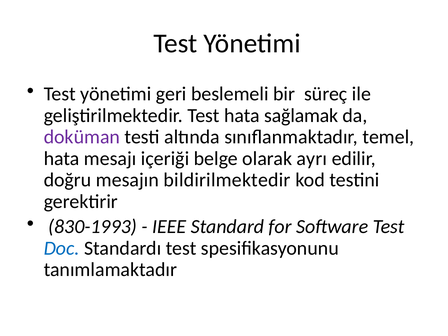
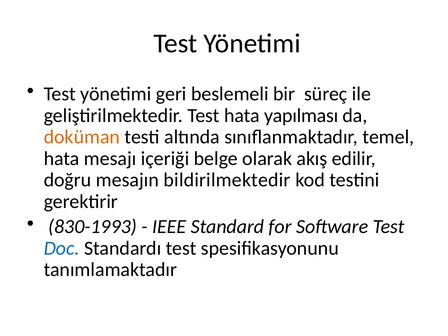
sağlamak: sağlamak -> yapılması
doküman colour: purple -> orange
ayrı: ayrı -> akış
